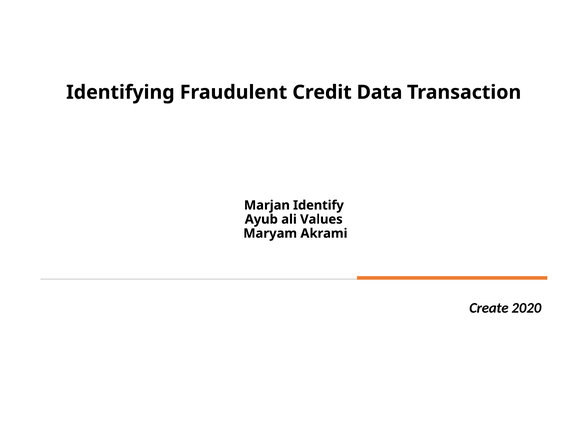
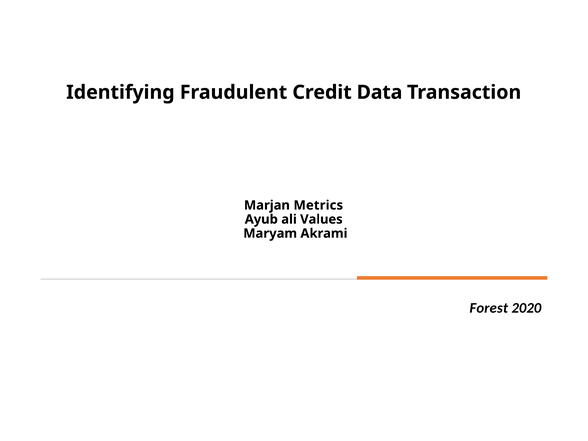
Identify: Identify -> Metrics
Create: Create -> Forest
